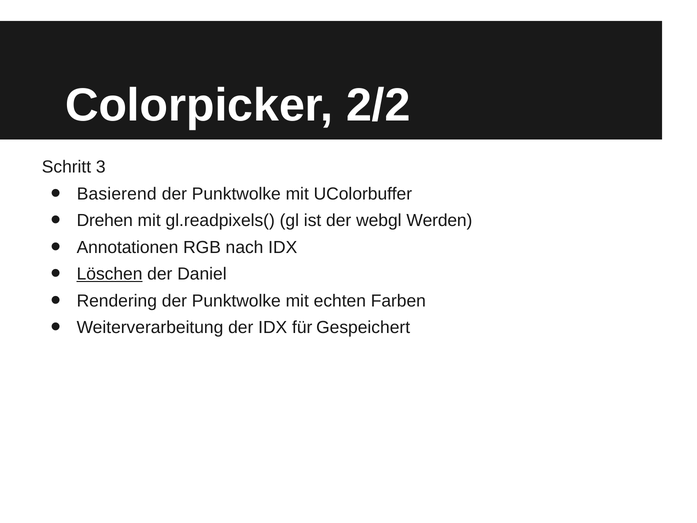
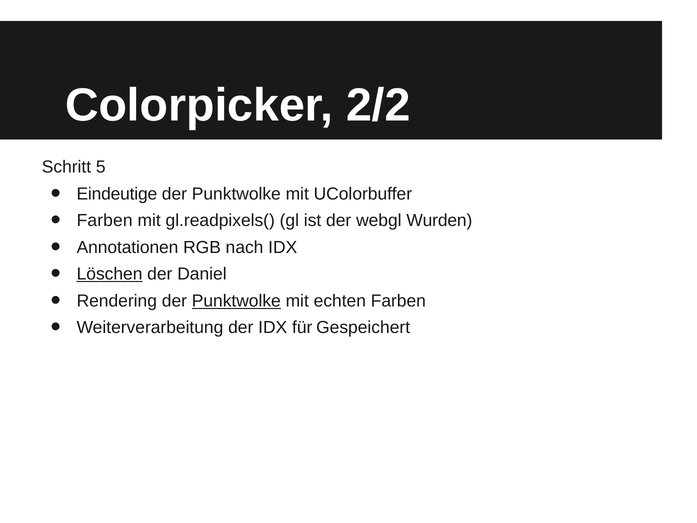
3: 3 -> 5
Basierend: Basierend -> Eindeutige
Drehen at (105, 221): Drehen -> Farben
Werden: Werden -> Wurden
Punktwolke at (236, 301) underline: none -> present
